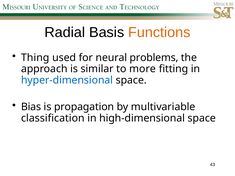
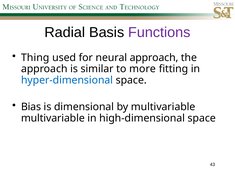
Functions colour: orange -> purple
neural problems: problems -> approach
propagation: propagation -> dimensional
classification at (53, 118): classification -> multivariable
